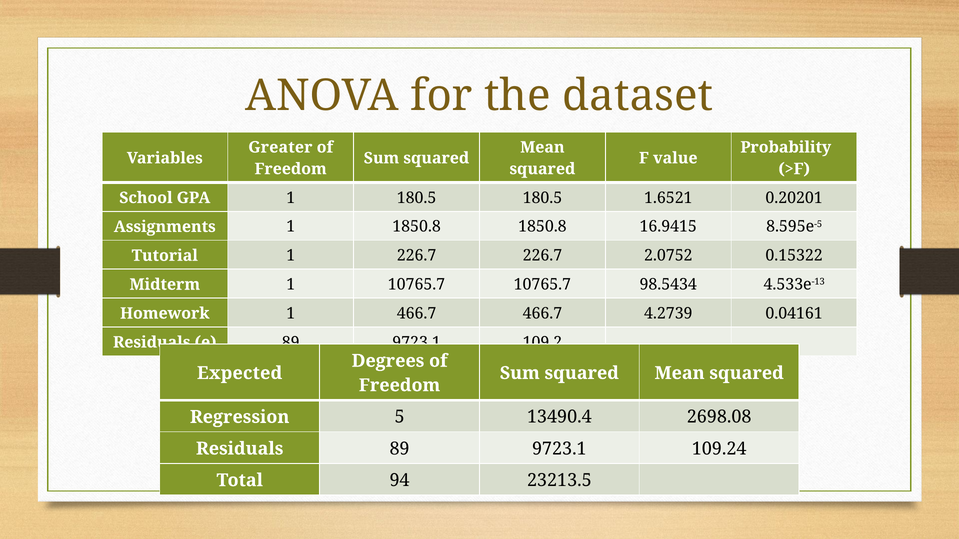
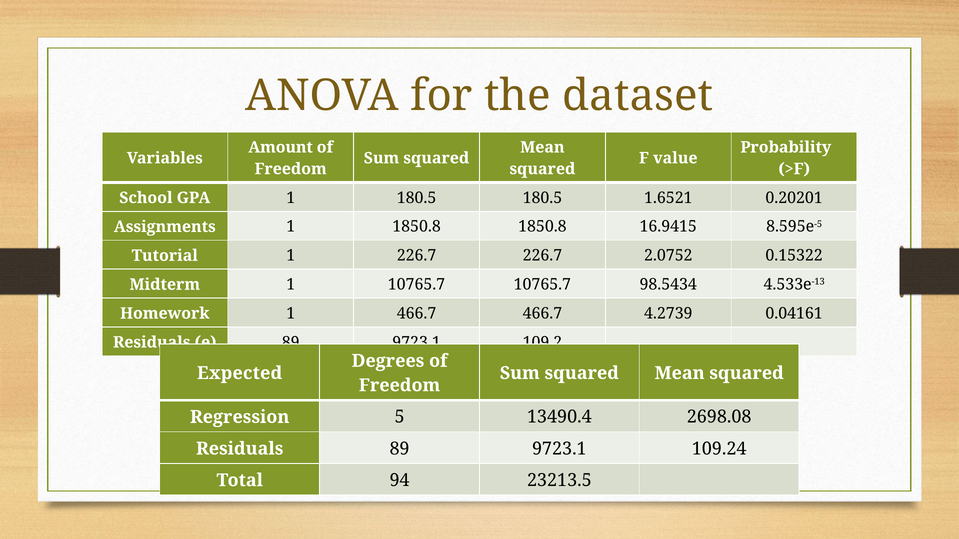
Greater: Greater -> Amount
